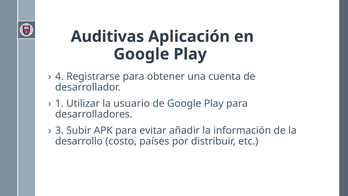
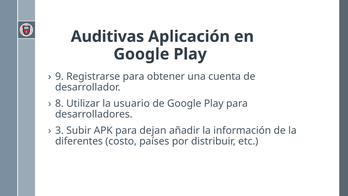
4: 4 -> 9
1: 1 -> 8
evitar: evitar -> dejan
desarrollo: desarrollo -> diferentes
